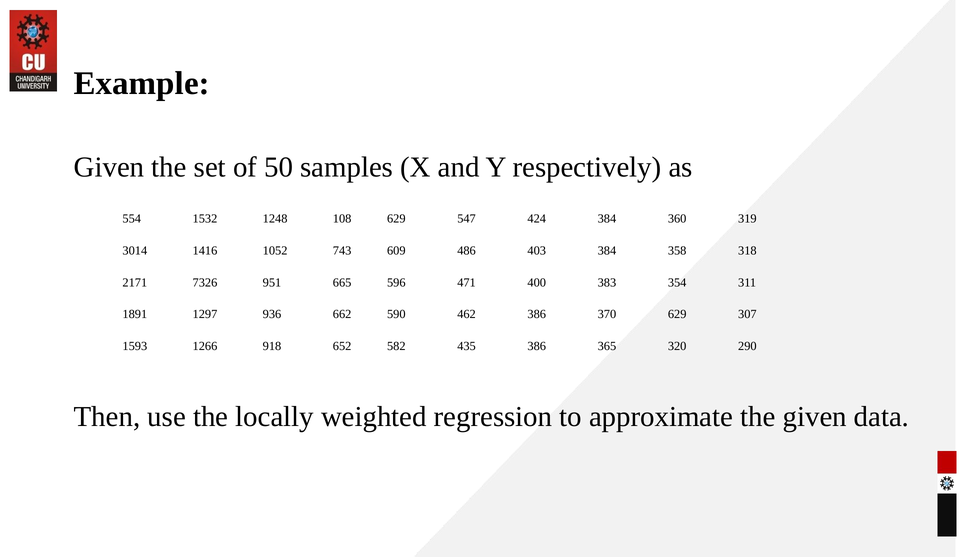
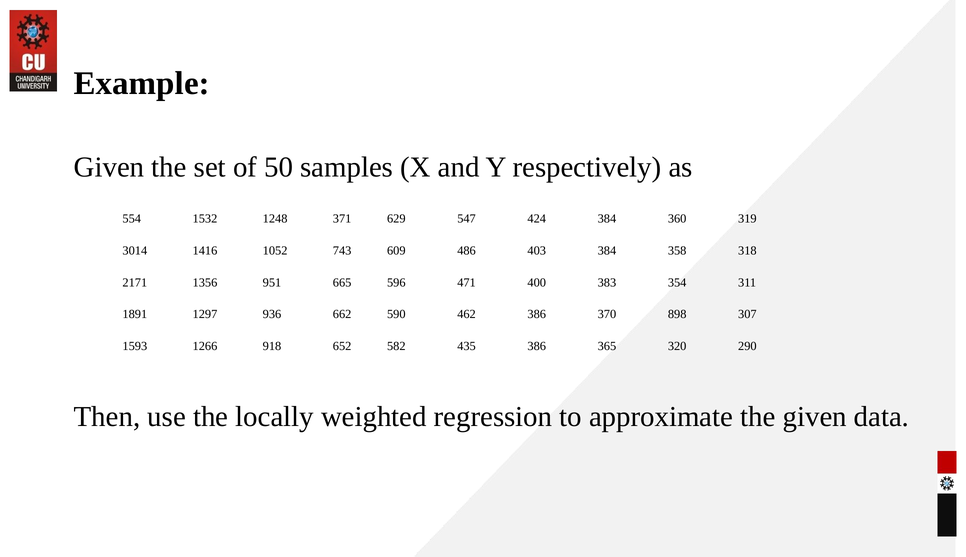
108: 108 -> 371
7326: 7326 -> 1356
370 629: 629 -> 898
